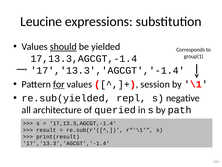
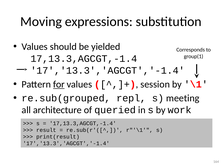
Leucine: Leucine -> Moving
should underline: present -> none
re.sub(yielded: re.sub(yielded -> re.sub(grouped
negative: negative -> meeting
path: path -> work
